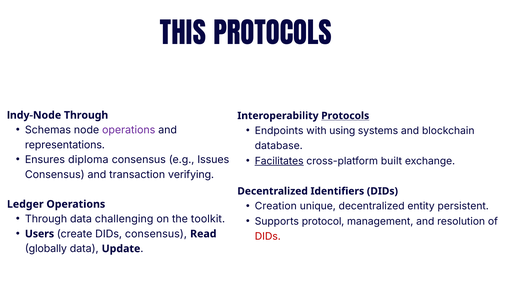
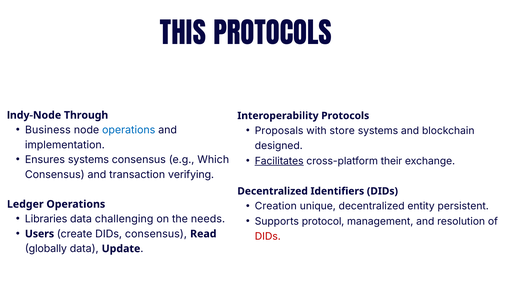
Protocols at (345, 116) underline: present -> none
Schemas: Schemas -> Business
operations at (129, 130) colour: purple -> blue
Endpoints: Endpoints -> Proposals
using: using -> store
representations: representations -> implementation
database: database -> designed
Ensures diploma: diploma -> systems
Issues: Issues -> Which
built: built -> their
Through at (46, 219): Through -> Libraries
toolkit: toolkit -> needs
